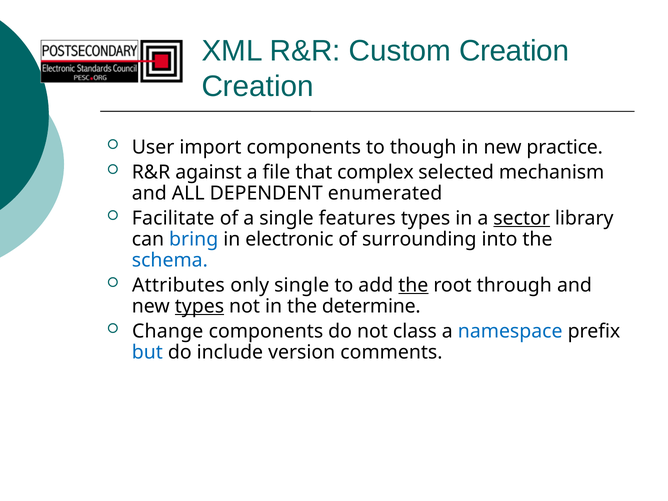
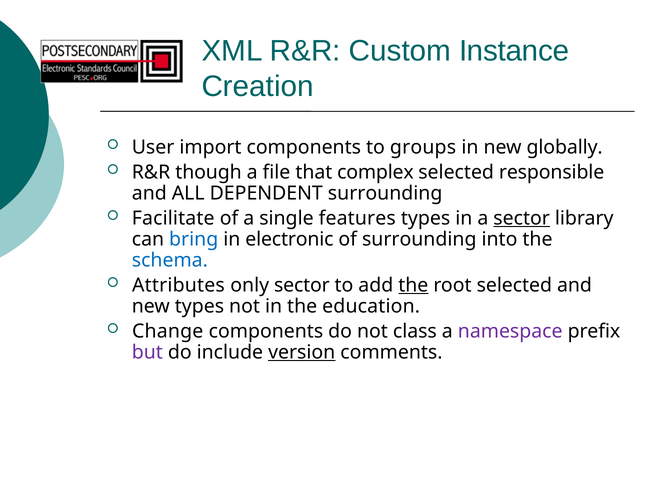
Custom Creation: Creation -> Instance
though: though -> groups
practice: practice -> globally
against: against -> though
mechanism: mechanism -> responsible
DEPENDENT enumerated: enumerated -> surrounding
only single: single -> sector
root through: through -> selected
types at (199, 306) underline: present -> none
determine: determine -> education
namespace colour: blue -> purple
but colour: blue -> purple
version underline: none -> present
